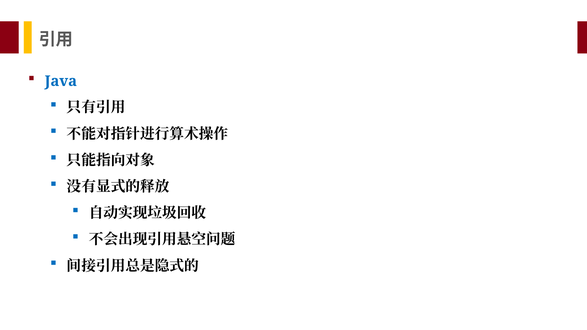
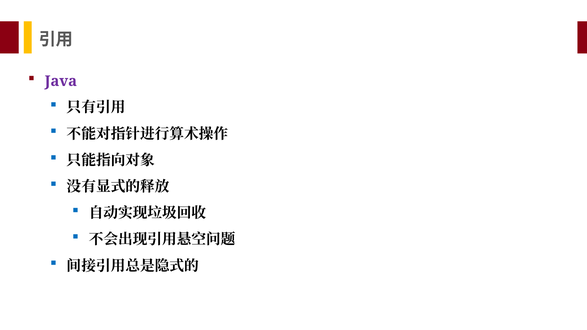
Java colour: blue -> purple
